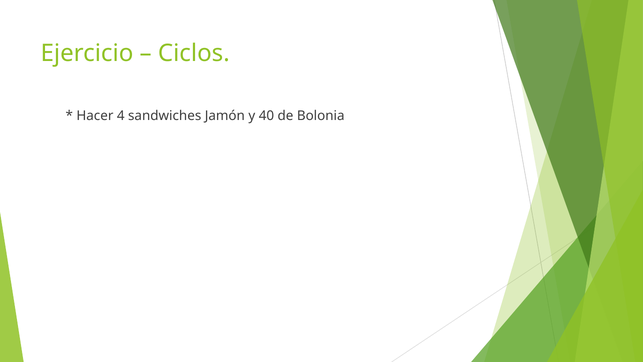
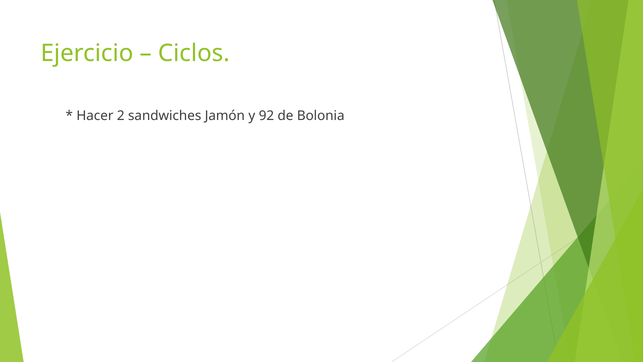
4: 4 -> 2
40: 40 -> 92
